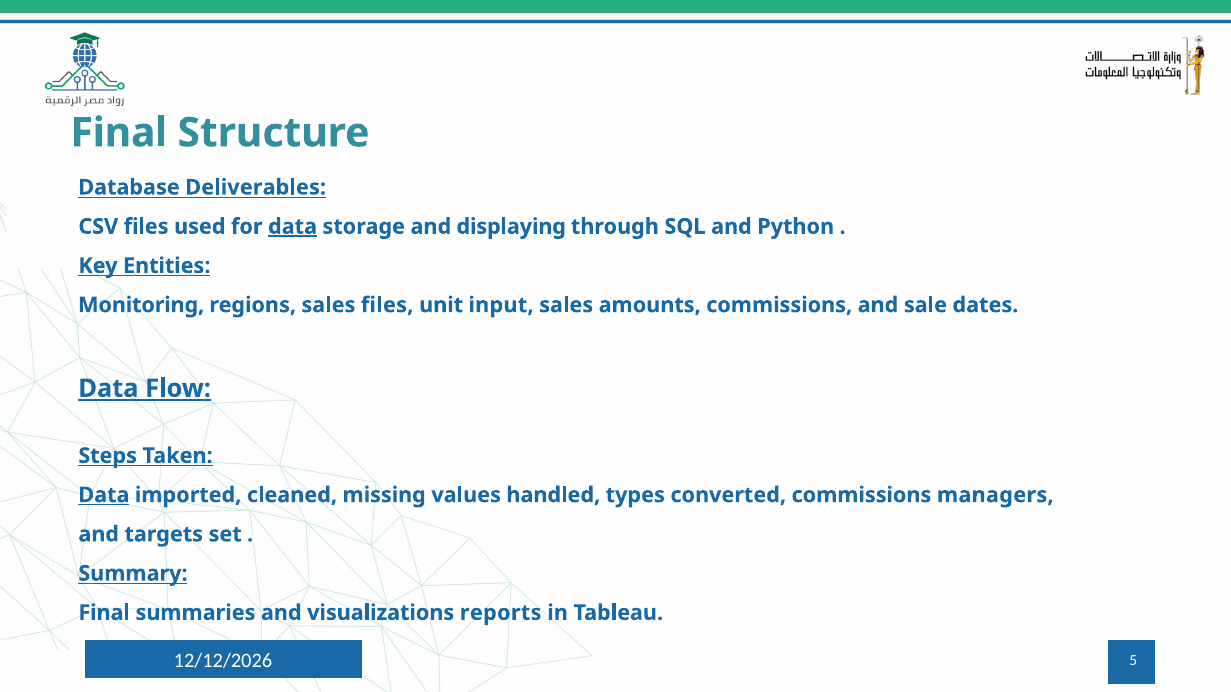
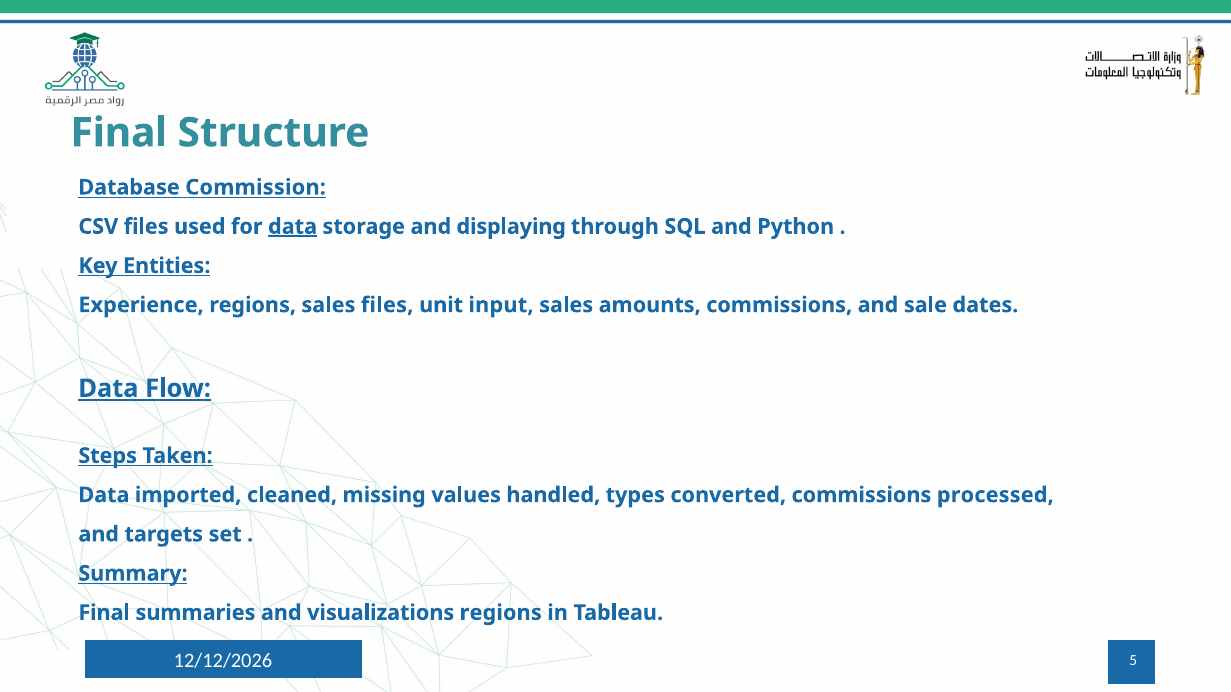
Deliverables: Deliverables -> Commission
Monitoring: Monitoring -> Experience
Data at (104, 495) underline: present -> none
managers: managers -> processed
visualizations reports: reports -> regions
